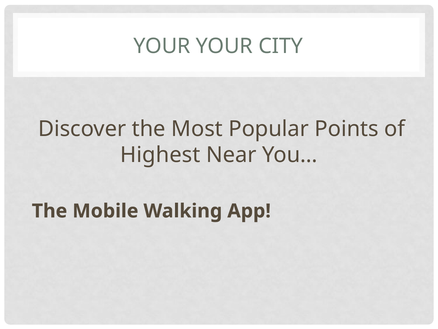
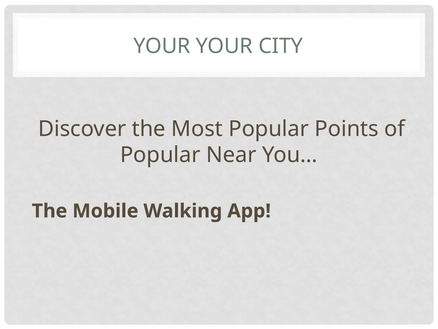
Highest at (160, 155): Highest -> Popular
